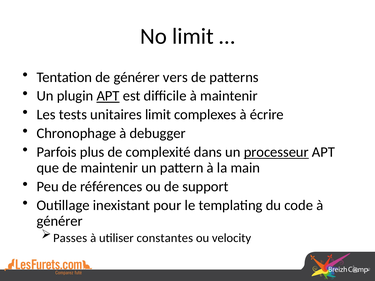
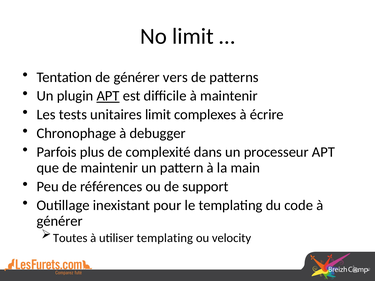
processeur underline: present -> none
Passes: Passes -> Toutes
utiliser constantes: constantes -> templating
